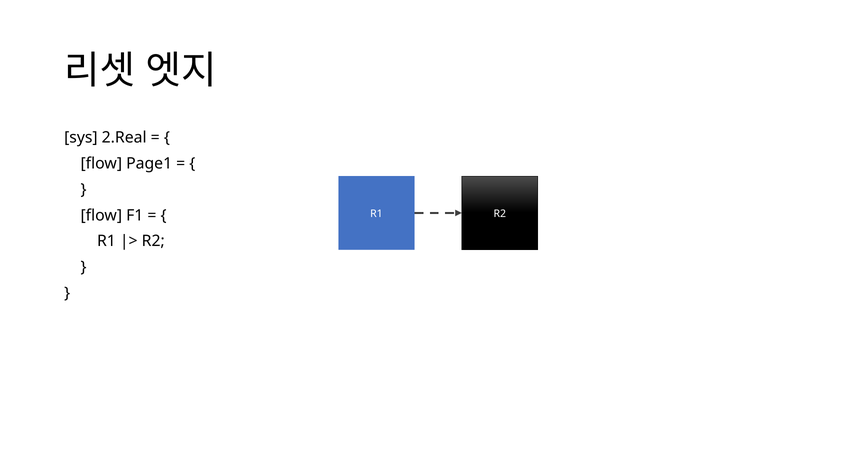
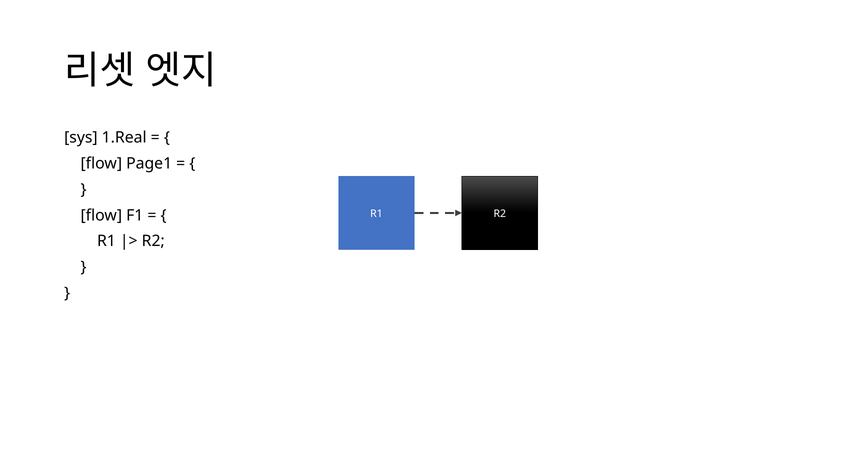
2.Real: 2.Real -> 1.Real
